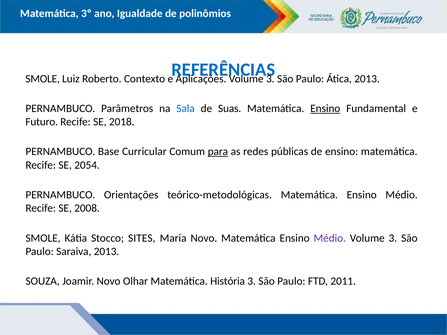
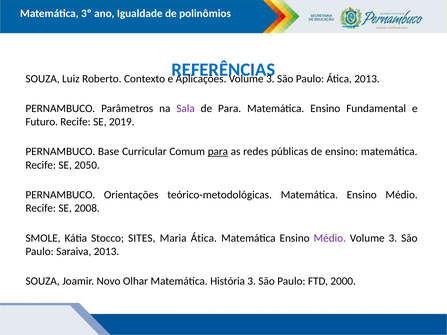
SMOLE at (43, 79): SMOLE -> SOUZA
Sala colour: blue -> purple
de Suas: Suas -> Para
Ensino at (325, 109) underline: present -> none
2018: 2018 -> 2019
2054: 2054 -> 2050
Maria Novo: Novo -> Ática
2011: 2011 -> 2000
